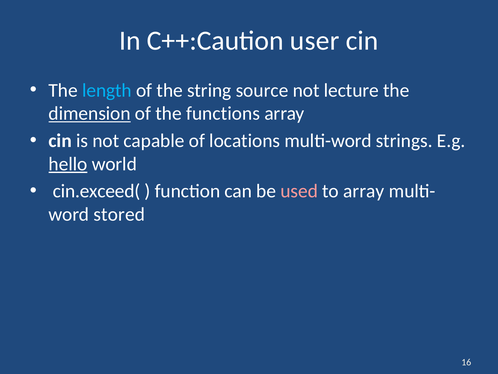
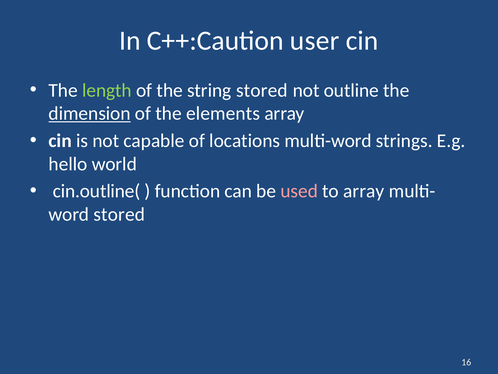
length colour: light blue -> light green
string source: source -> stored
lecture: lecture -> outline
functions: functions -> elements
hello underline: present -> none
cin.exceed(: cin.exceed( -> cin.outline(
